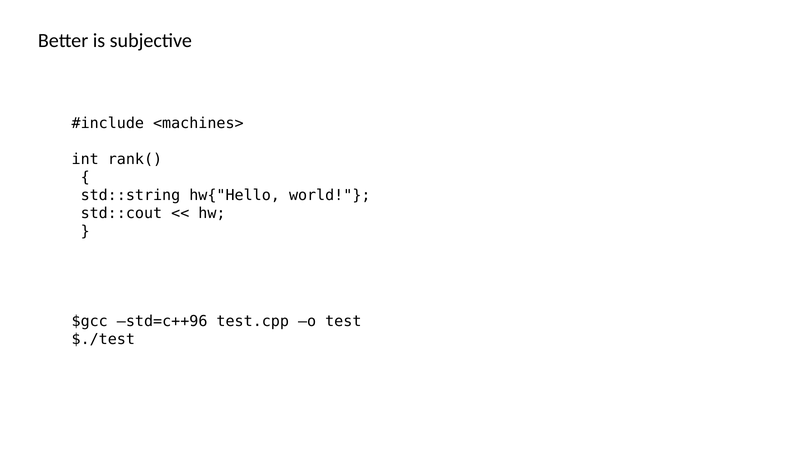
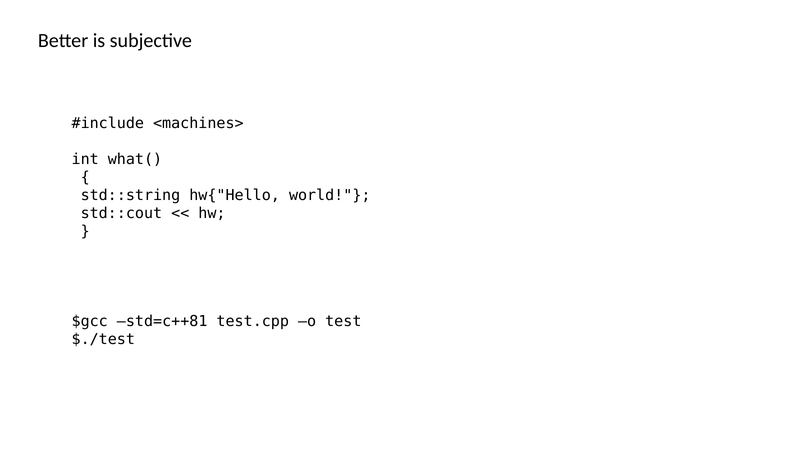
rank(: rank( -> what(
std=c++96: std=c++96 -> std=c++81
